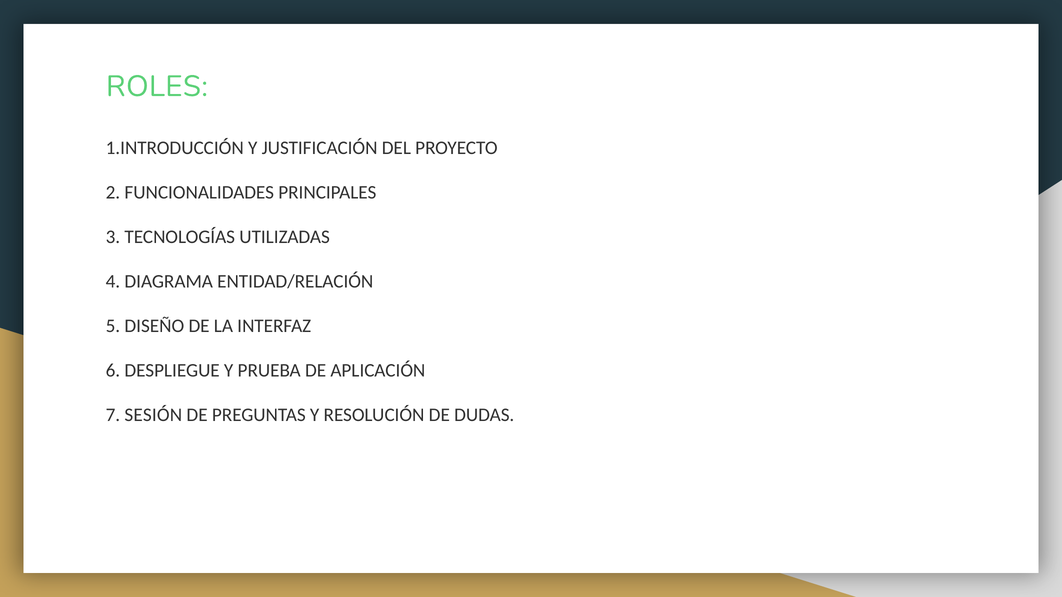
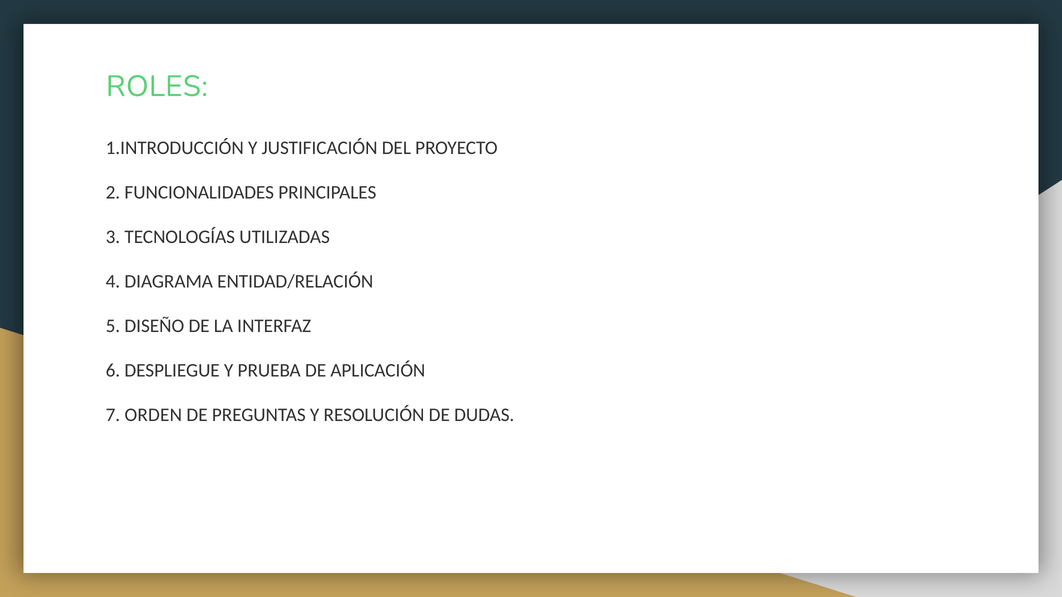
SESIÓN: SESIÓN -> ORDEN
